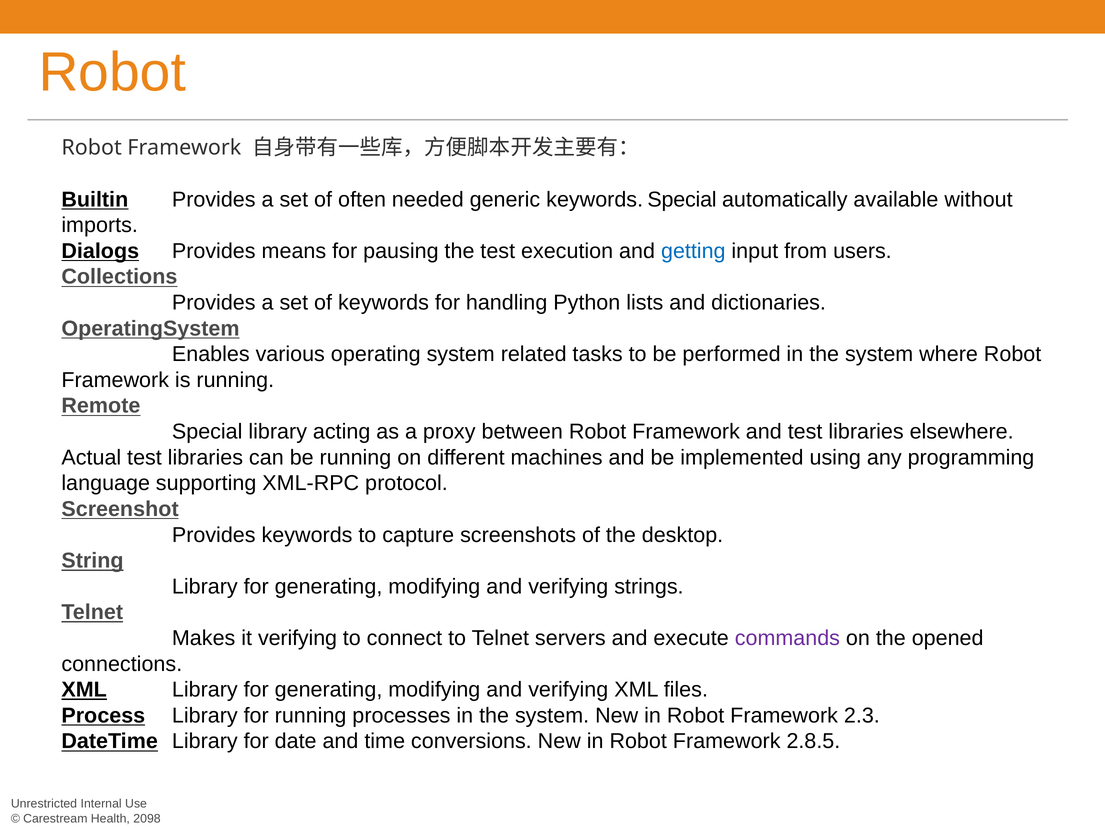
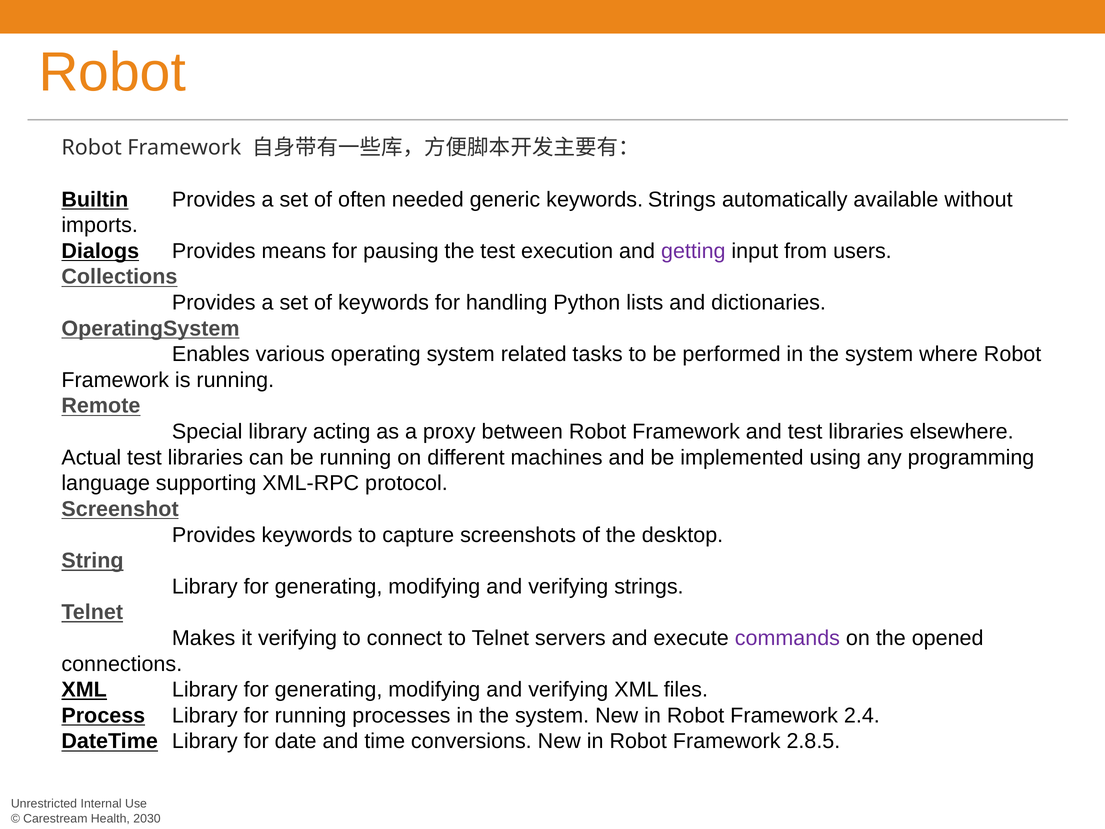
keywords Special: Special -> Strings
getting colour: blue -> purple
2.3: 2.3 -> 2.4
2098: 2098 -> 2030
